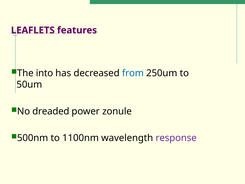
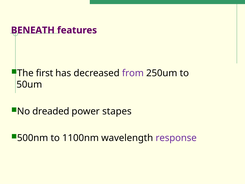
LEAFLETS: LEAFLETS -> BENEATH
into: into -> first
from colour: blue -> purple
zonule: zonule -> stapes
